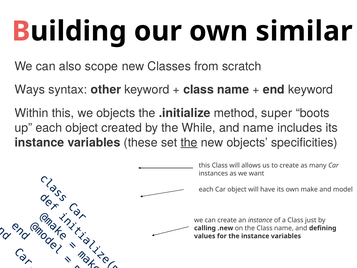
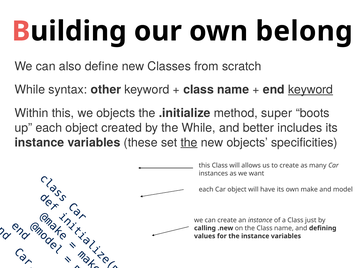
similar: similar -> belong
scope: scope -> define
Ways at (30, 90): Ways -> While
keyword at (311, 90) underline: none -> present
and name: name -> better
